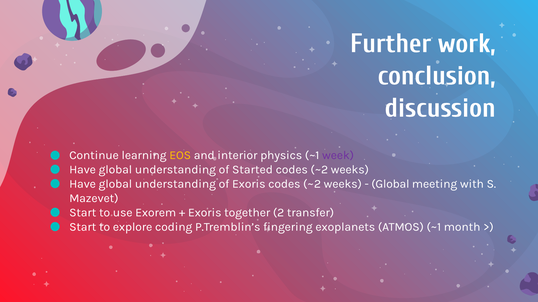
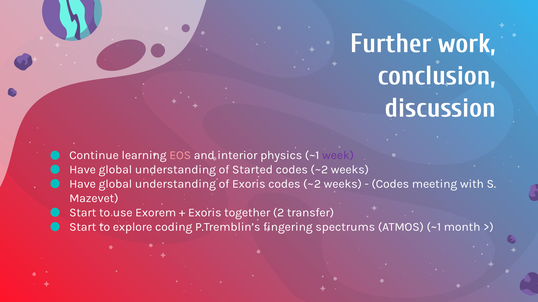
EOS colour: yellow -> pink
Global at (390, 184): Global -> Codes
exoplanets: exoplanets -> spectrums
